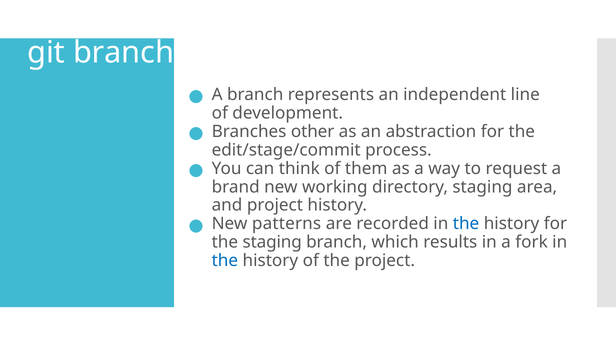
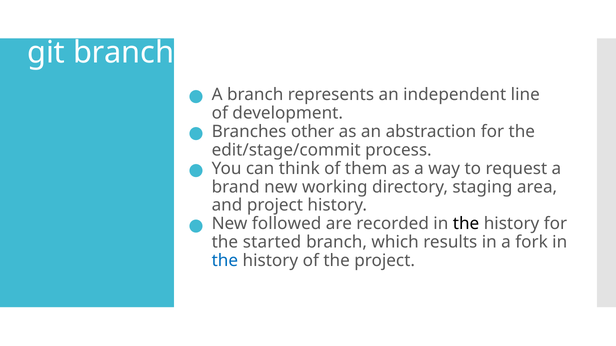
patterns: patterns -> followed
the at (466, 224) colour: blue -> black
the staging: staging -> started
